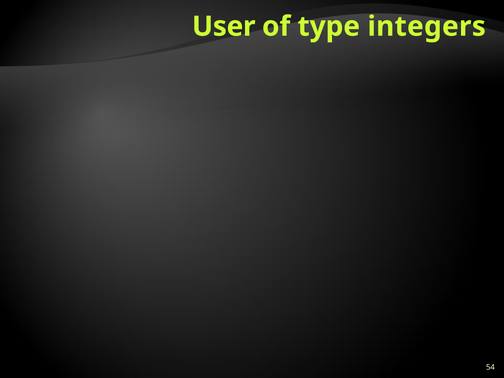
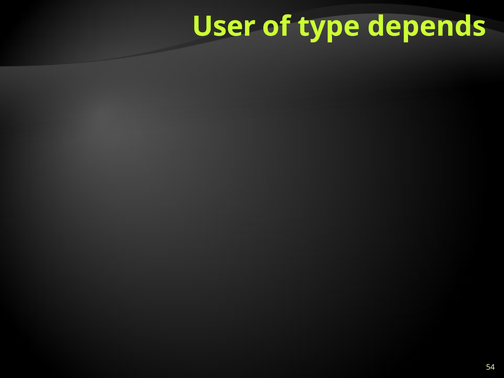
integers: integers -> depends
